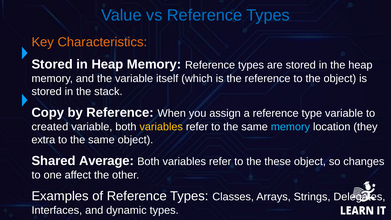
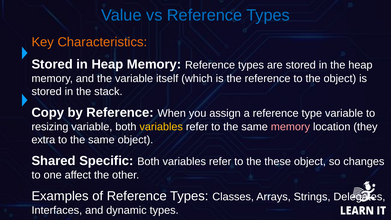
created: created -> resizing
memory at (290, 127) colour: light blue -> pink
Average: Average -> Specific
